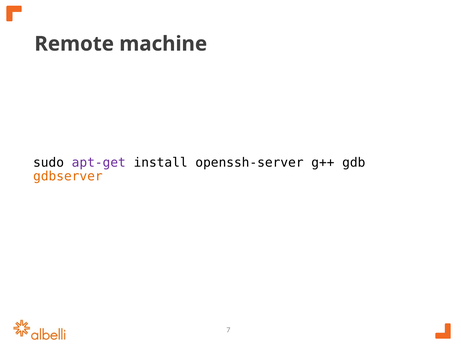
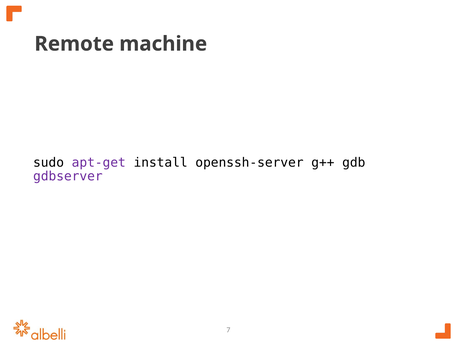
gdbserver colour: orange -> purple
